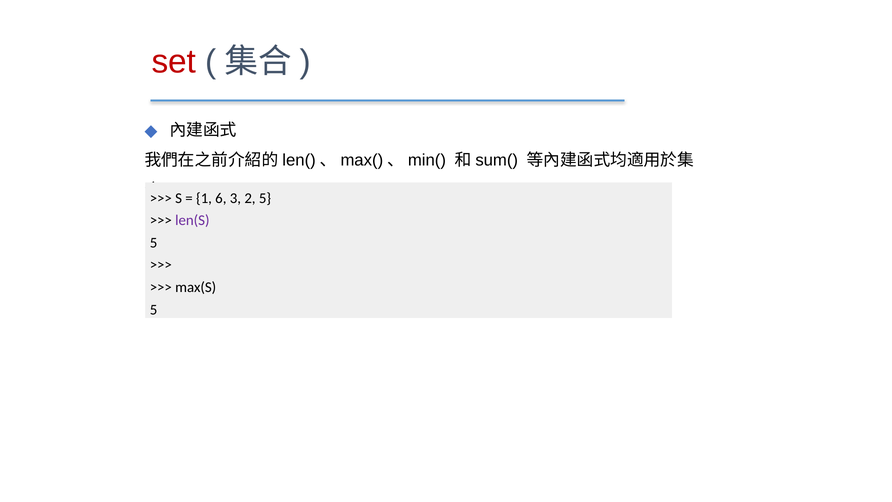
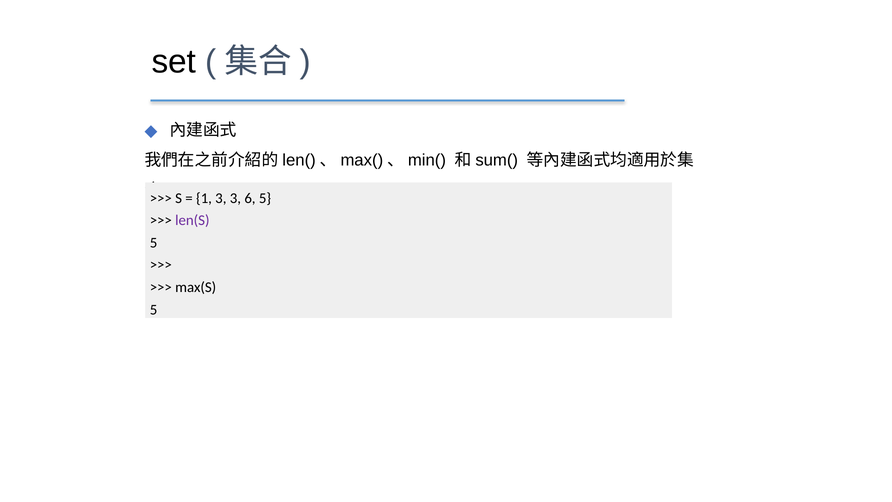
set colour: red -> black
1 6: 6 -> 3
2: 2 -> 6
